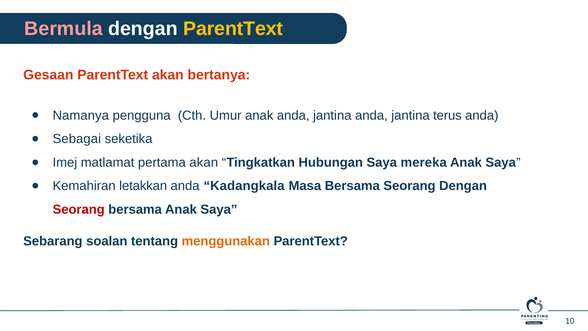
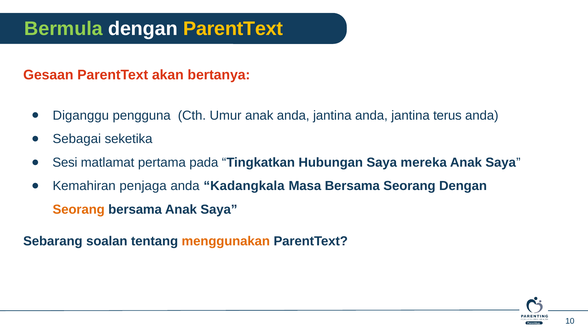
Bermula colour: pink -> light green
Namanya: Namanya -> Diganggu
Imej: Imej -> Sesi
pertama akan: akan -> pada
letakkan: letakkan -> penjaga
Seorang at (79, 209) colour: red -> orange
